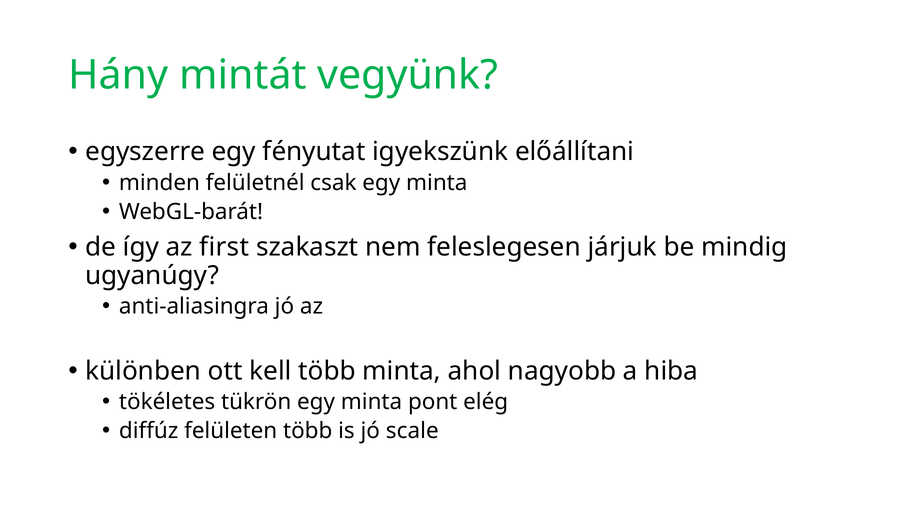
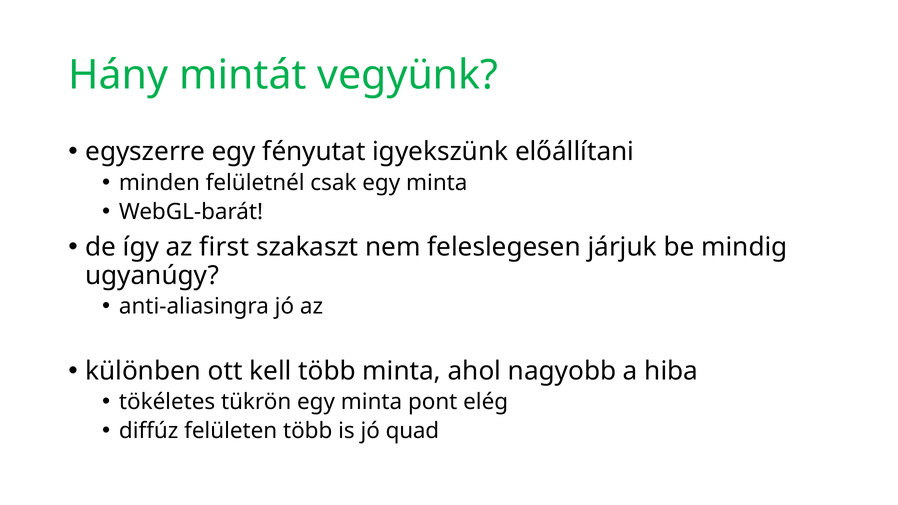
scale: scale -> quad
